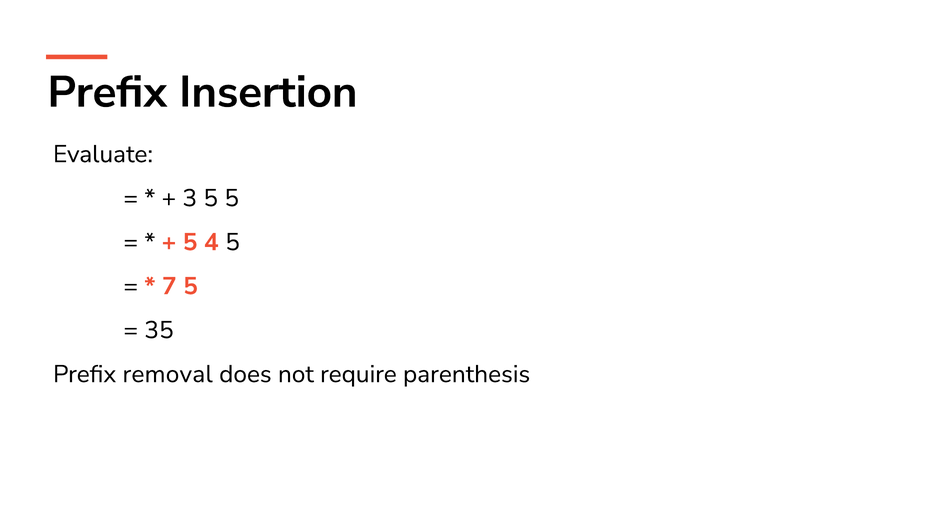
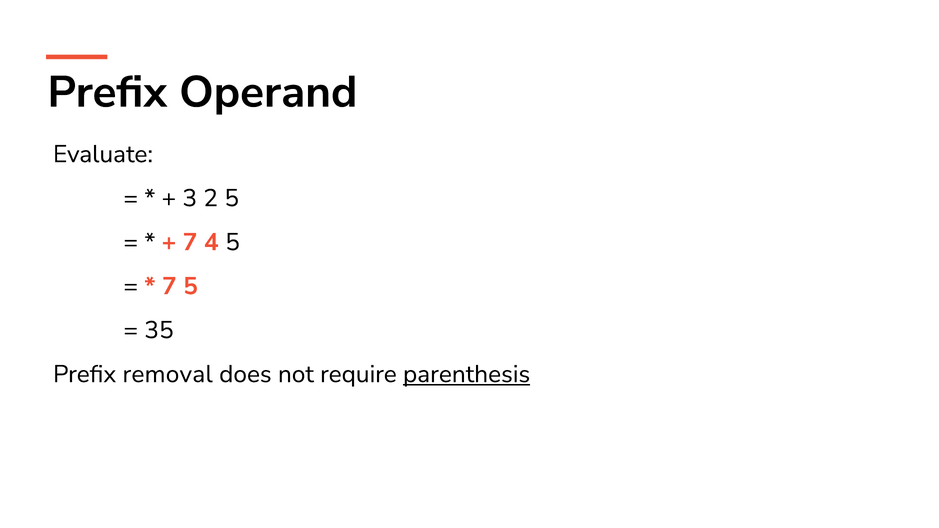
Insertion: Insertion -> Operand
3 5: 5 -> 2
5 at (190, 242): 5 -> 7
parenthesis underline: none -> present
